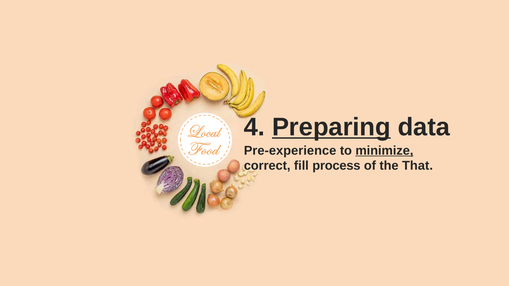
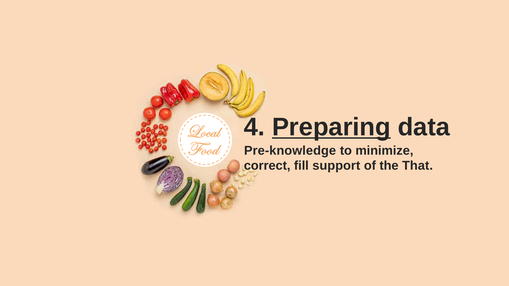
Pre-experience: Pre-experience -> Pre-knowledge
minimize underline: present -> none
process: process -> support
